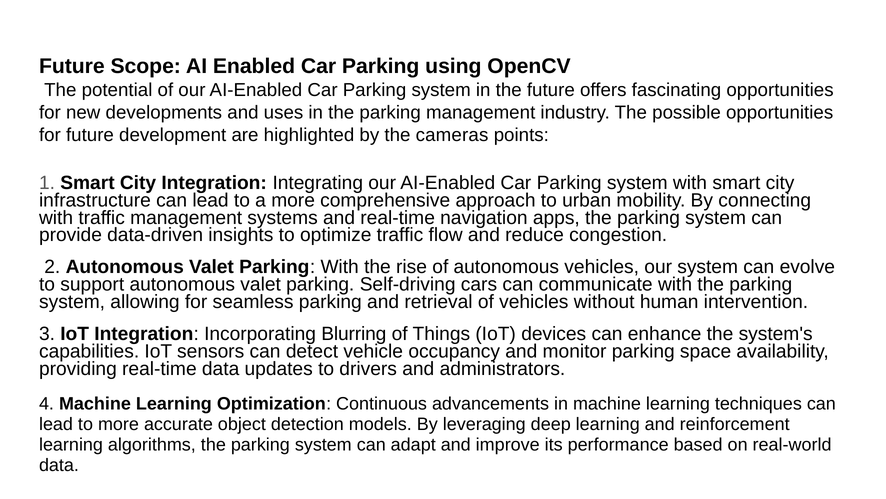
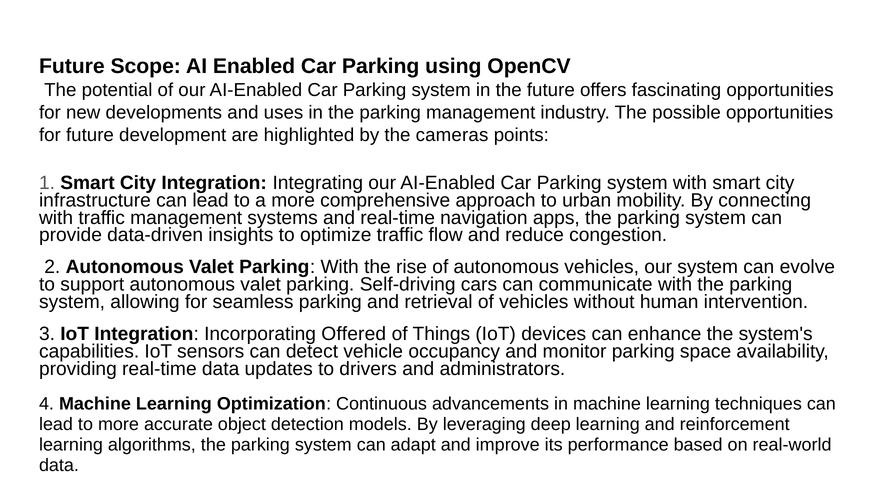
Blurring: Blurring -> Offered
